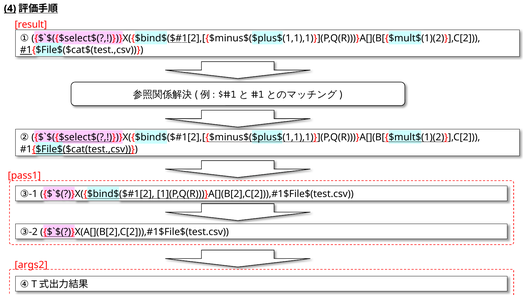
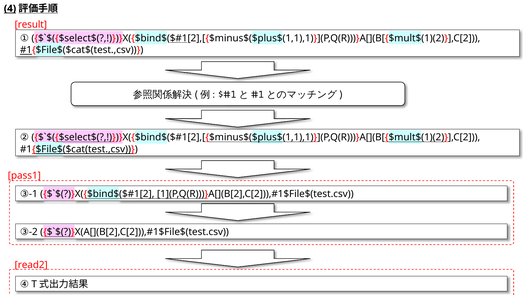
args2: args2 -> read2
